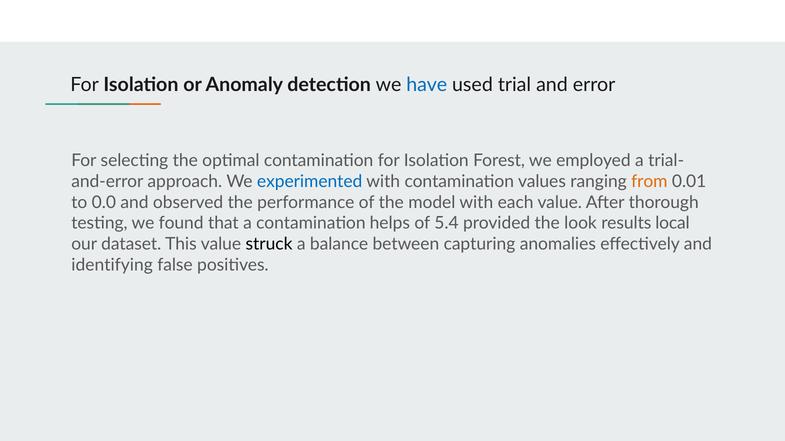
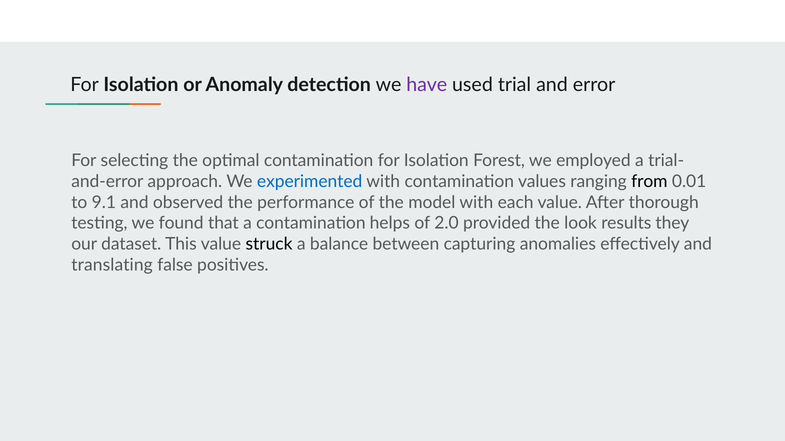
have colour: blue -> purple
from colour: orange -> black
0.0: 0.0 -> 9.1
5.4: 5.4 -> 2.0
local: local -> they
identifying: identifying -> translating
